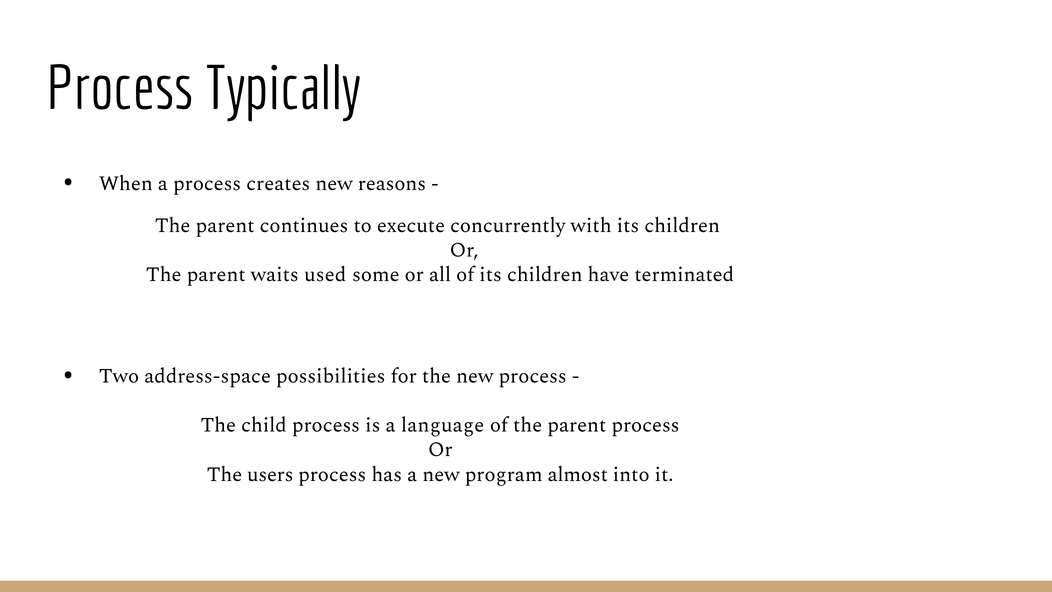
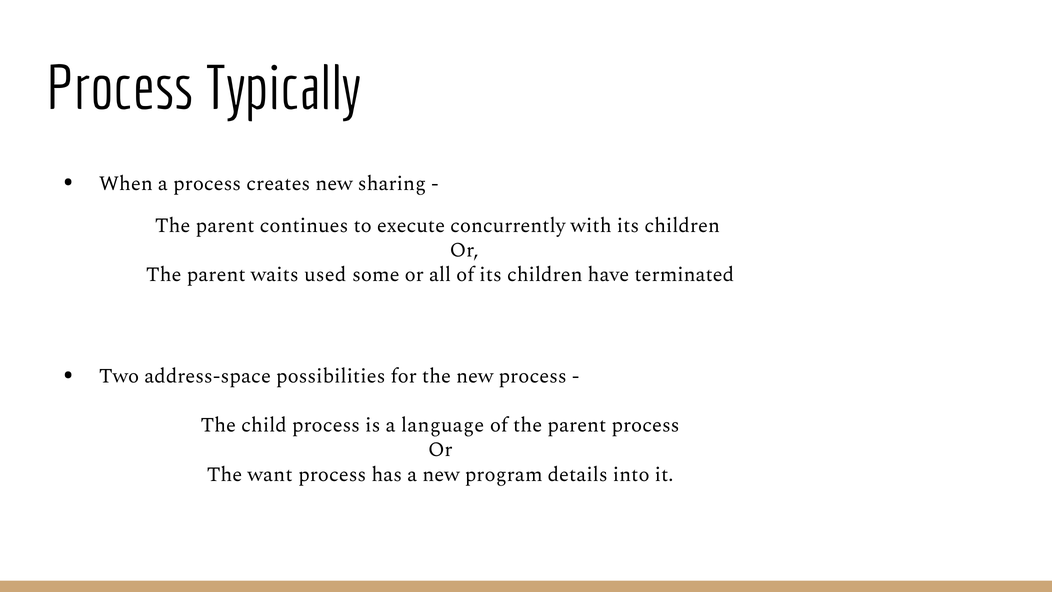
reasons: reasons -> sharing
users: users -> want
almost: almost -> details
